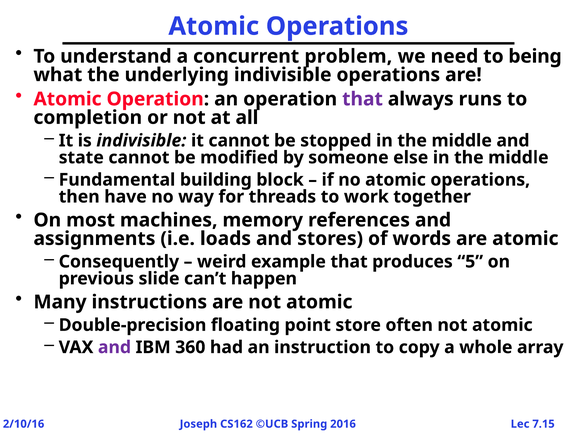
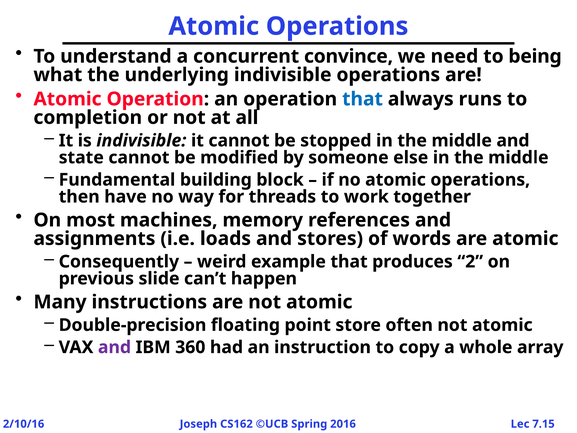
problem: problem -> convince
that at (363, 99) colour: purple -> blue
5: 5 -> 2
